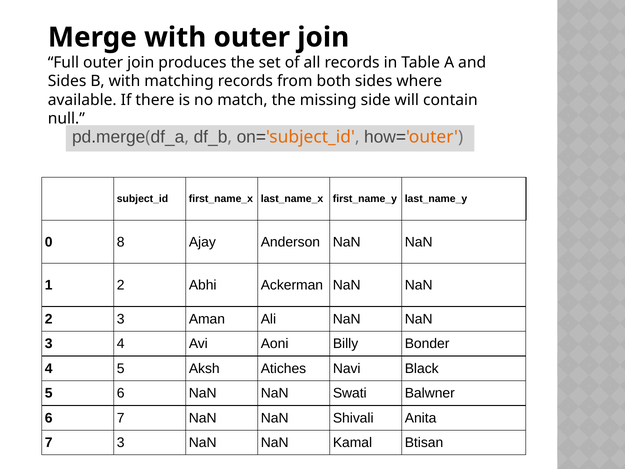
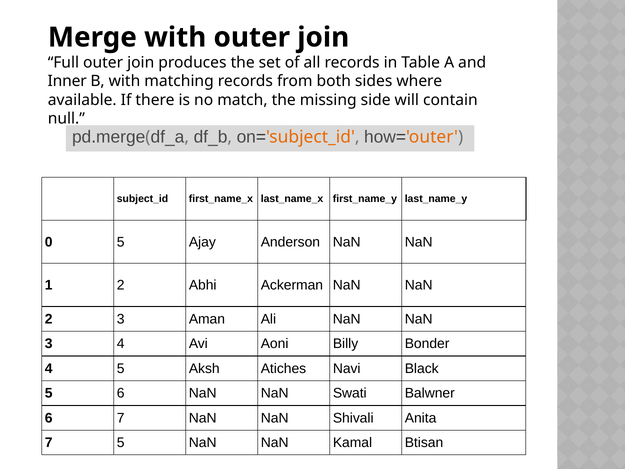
Sides at (67, 81): Sides -> Inner
0 8: 8 -> 5
7 3: 3 -> 5
